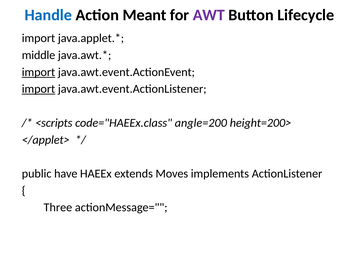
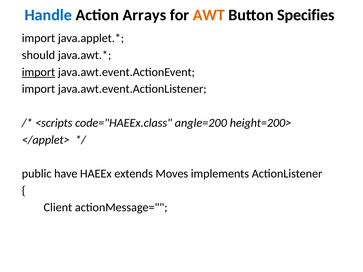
Meant: Meant -> Arrays
AWT colour: purple -> orange
Lifecycle: Lifecycle -> Specifies
middle: middle -> should
import at (38, 89) underline: present -> none
Three: Three -> Client
